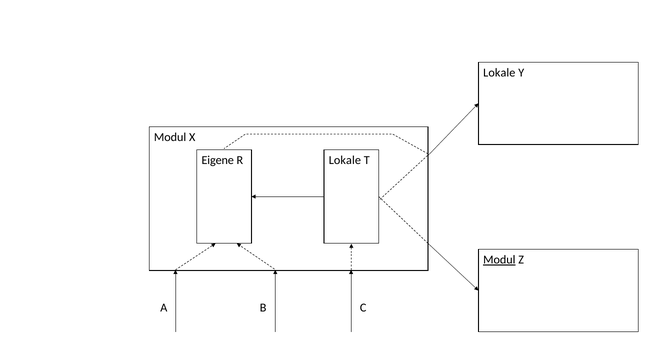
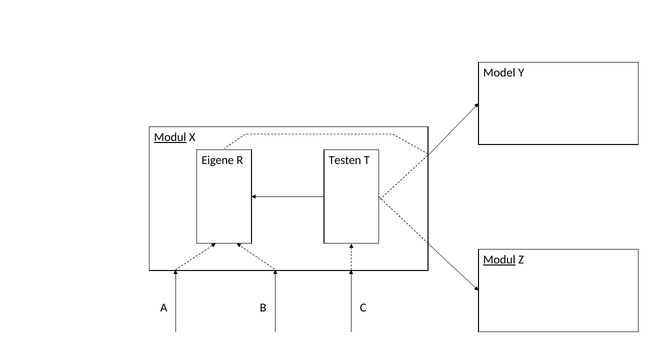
Lokale at (499, 73): Lokale -> Model
Modul at (170, 137) underline: none -> present
R Lokale: Lokale -> Testen
